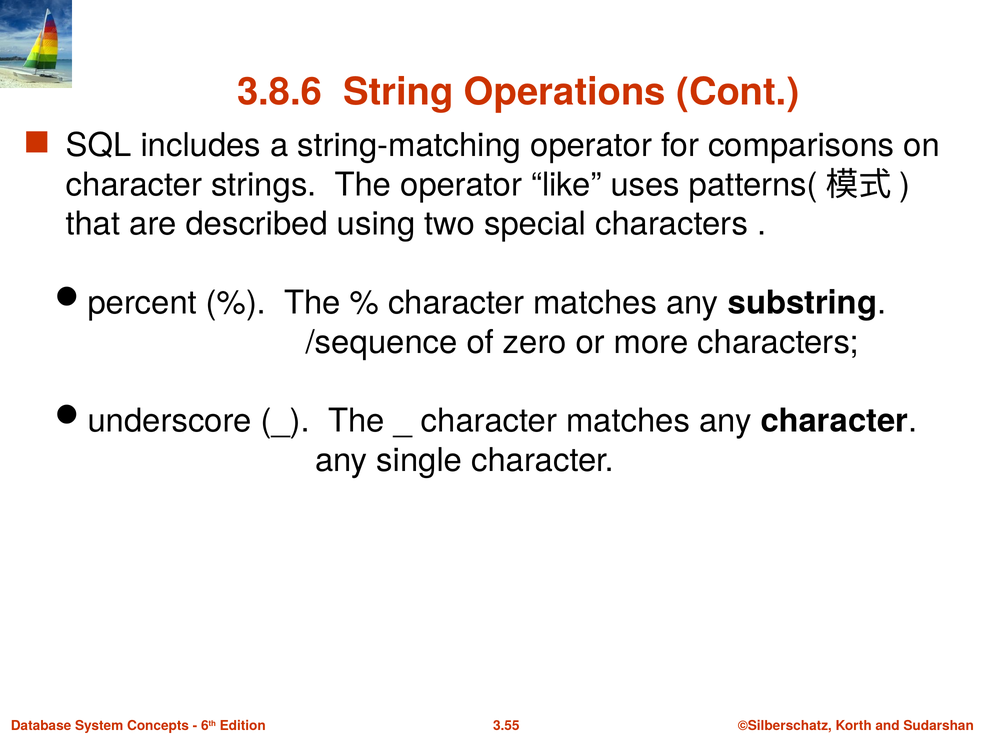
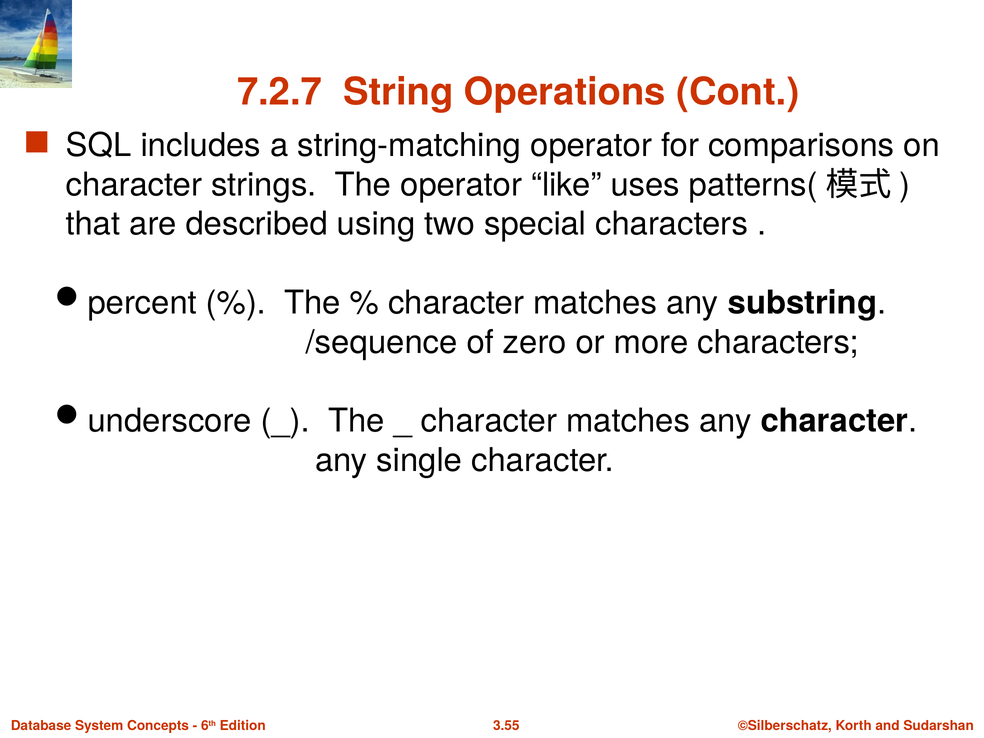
3.8.6: 3.8.6 -> 7.2.7
